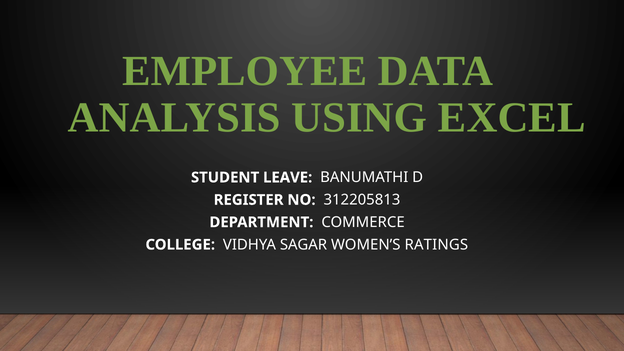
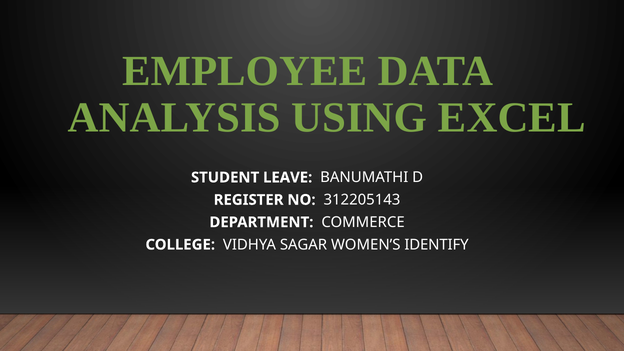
312205813: 312205813 -> 312205143
RATINGS: RATINGS -> IDENTIFY
